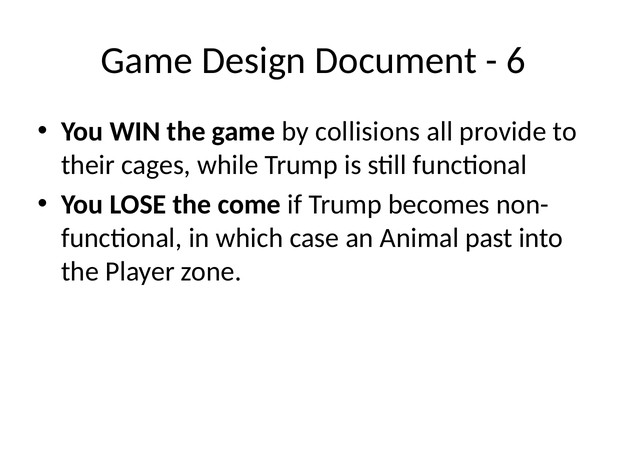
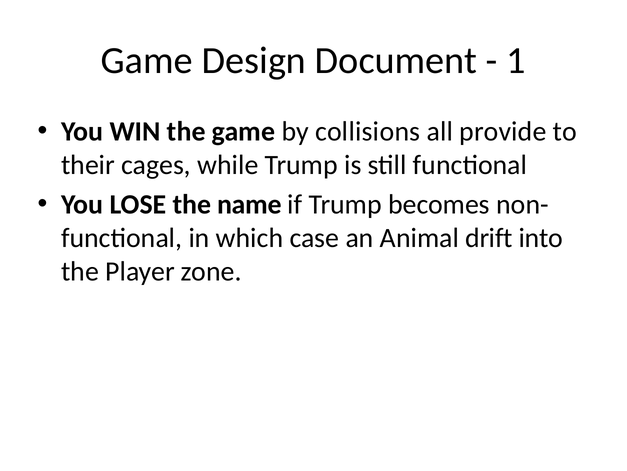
6: 6 -> 1
come: come -> name
past: past -> drift
